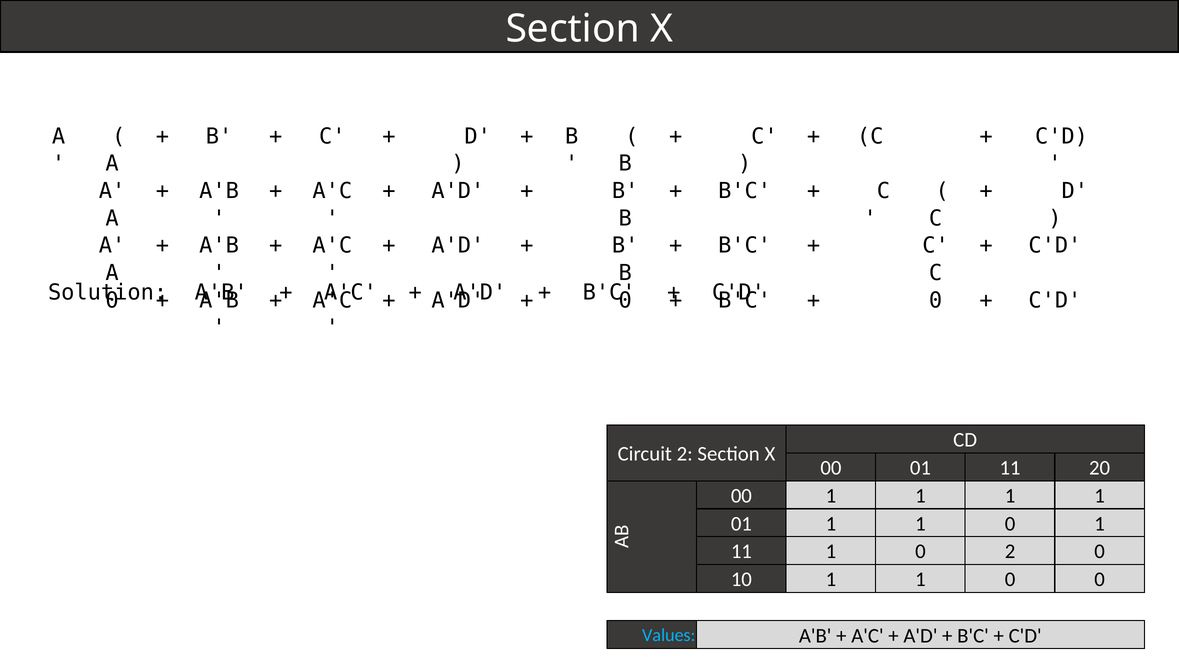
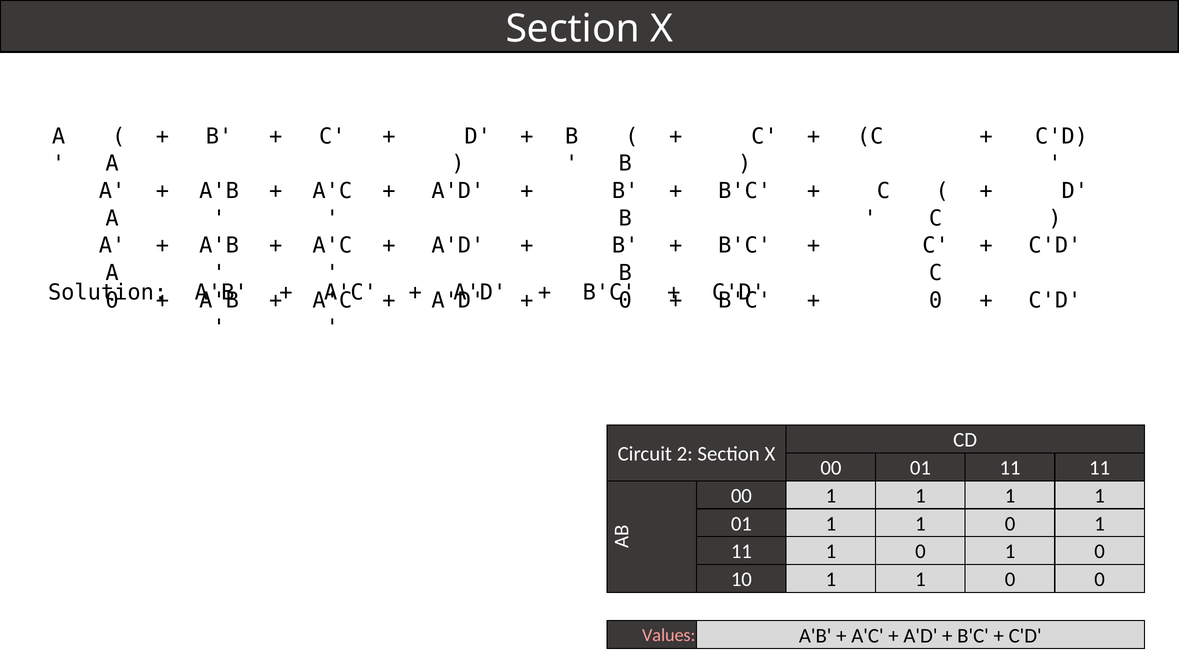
11 20: 20 -> 11
11 1 0 2: 2 -> 1
Values colour: light blue -> pink
